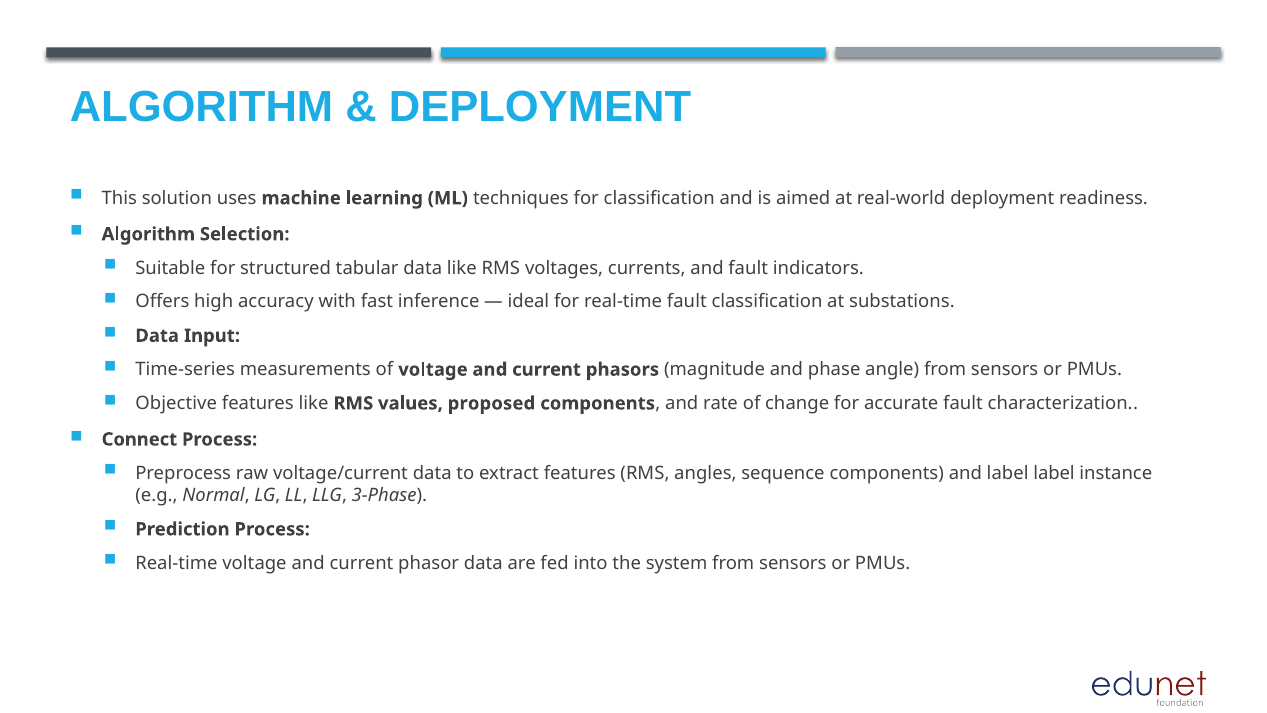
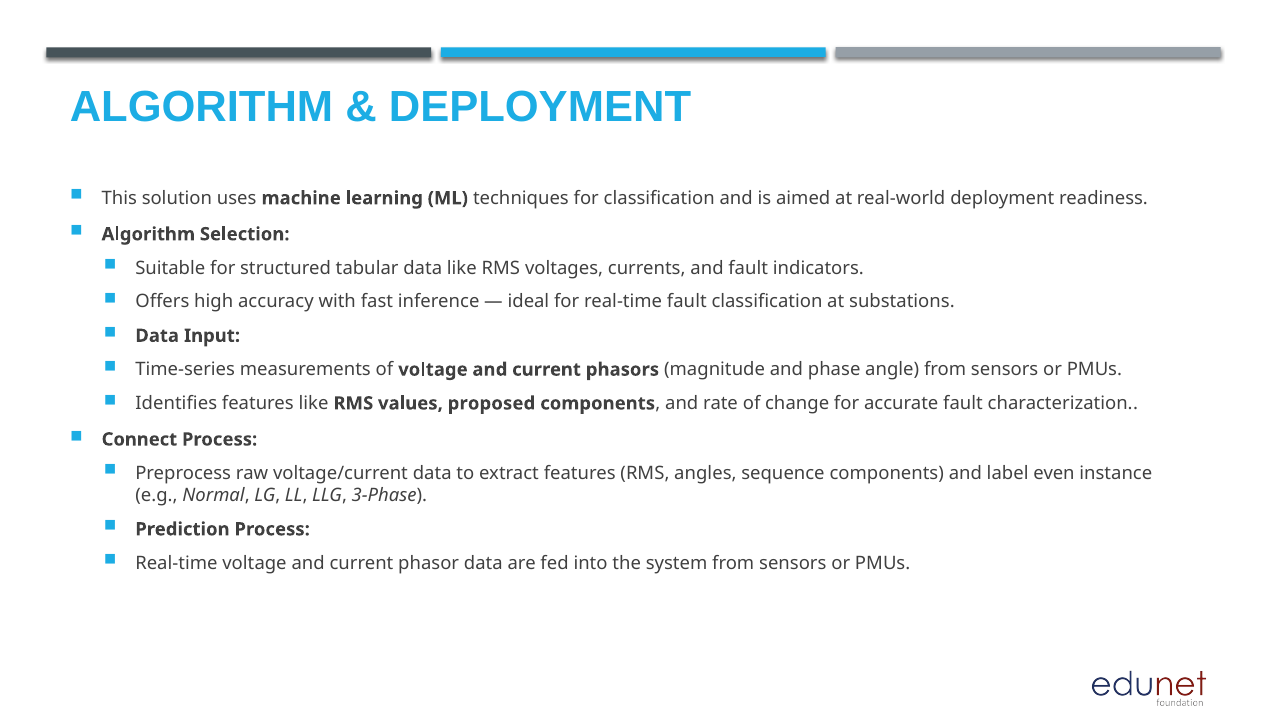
Objective: Objective -> Identifies
label label: label -> even
